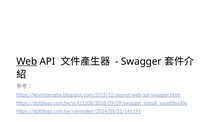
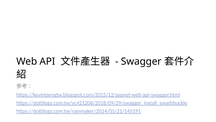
Web underline: present -> none
